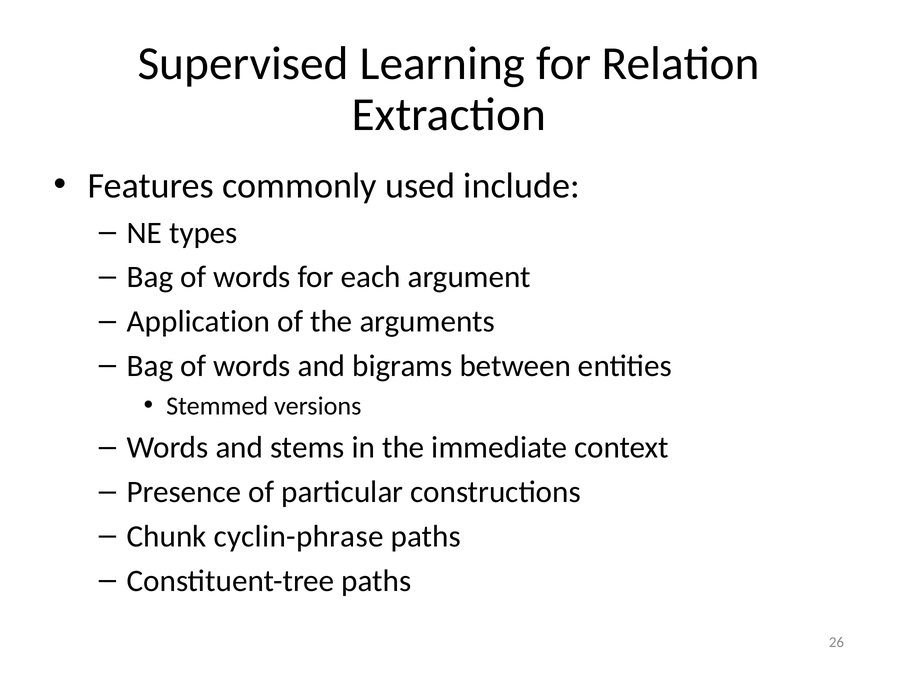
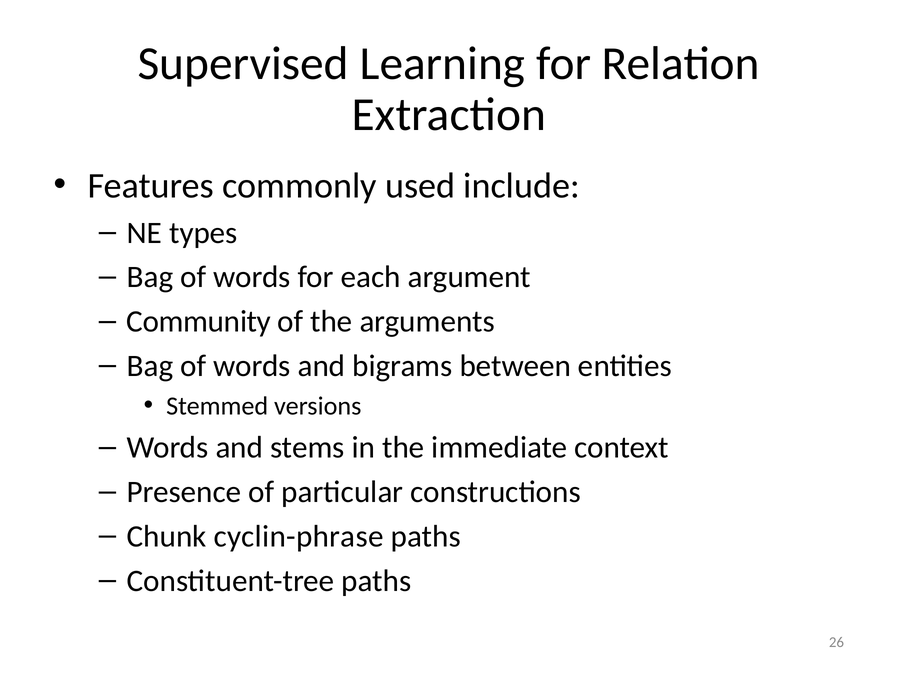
Application: Application -> Community
